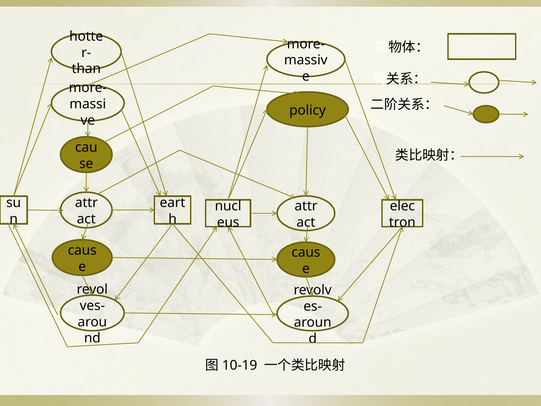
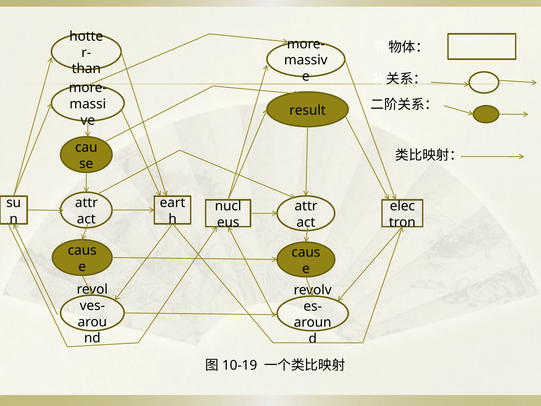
policy: policy -> result
